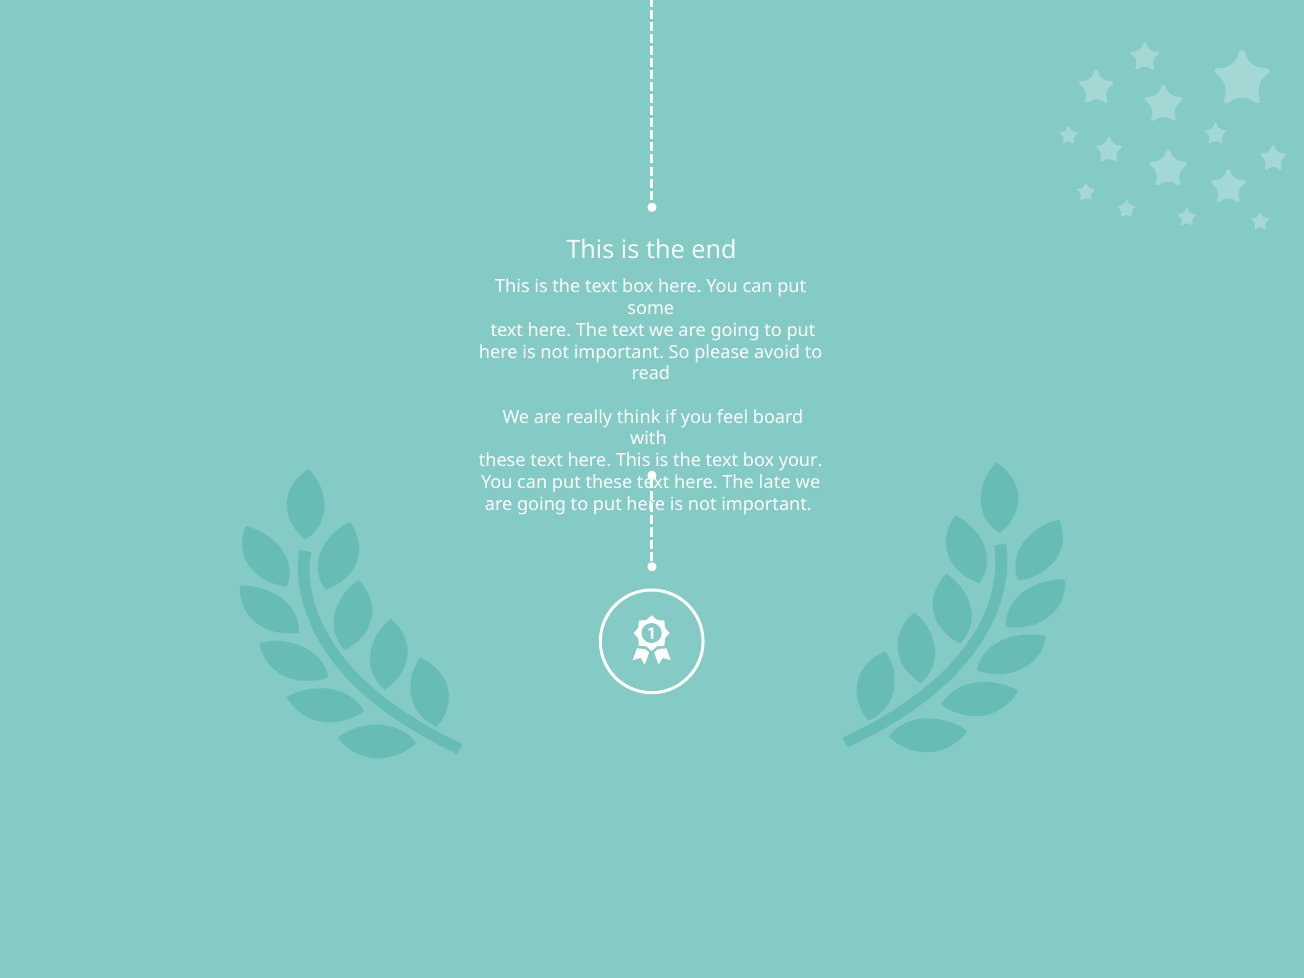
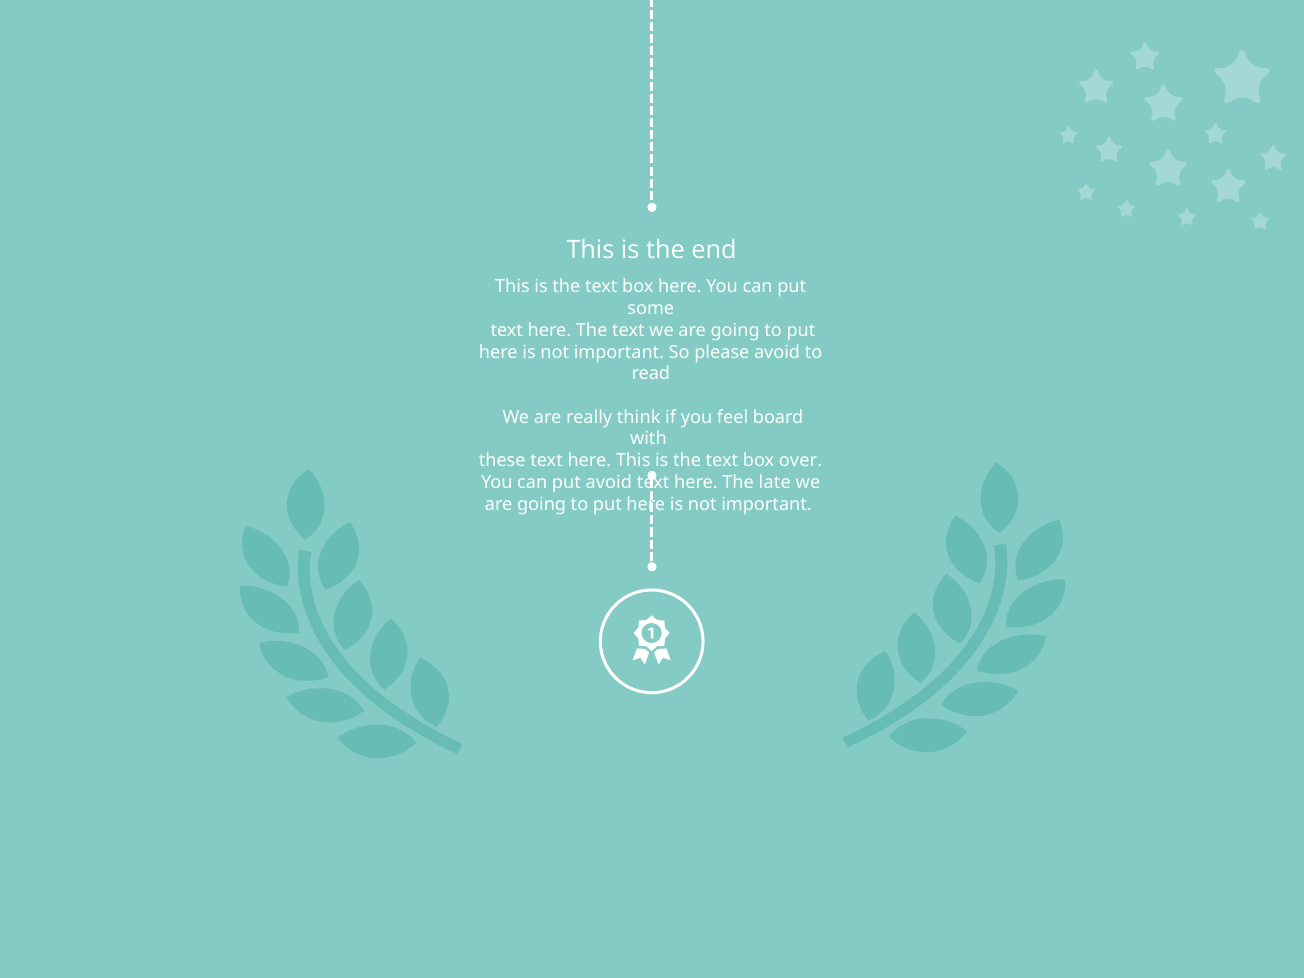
your: your -> over
put these: these -> avoid
